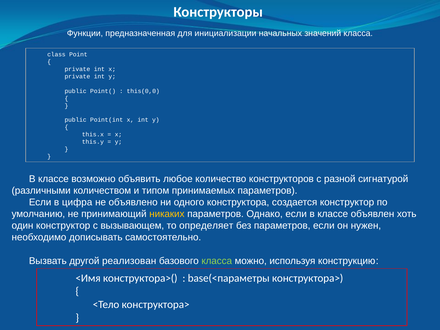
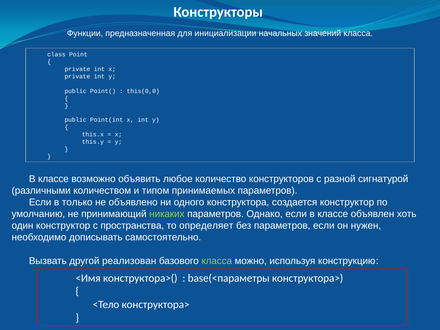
цифра: цифра -> только
никаких colour: yellow -> light green
вызывающем: вызывающем -> пространства
